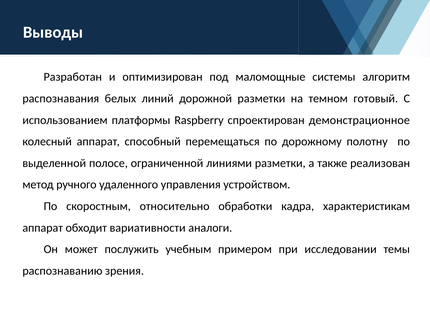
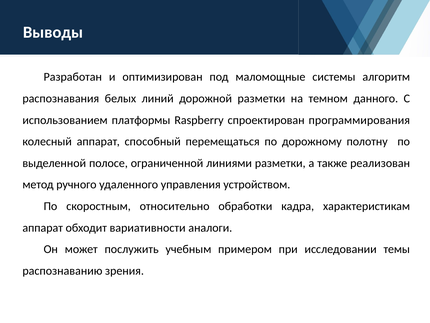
готовый: готовый -> данного
демонстрационное: демонстрационное -> программирования
